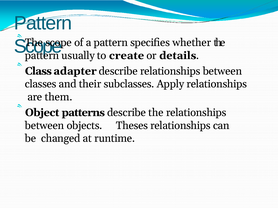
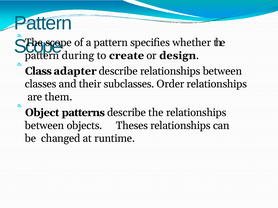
usually: usually -> during
details: details -> design
Apply: Apply -> Order
